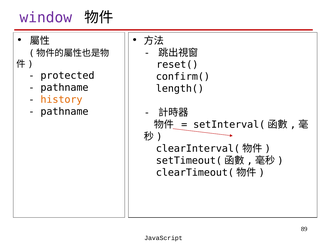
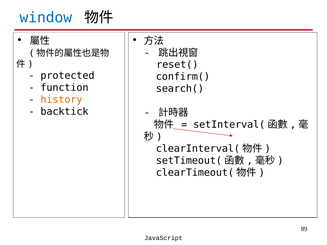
window colour: purple -> blue
pathname at (64, 88): pathname -> function
length(: length( -> search(
pathname at (64, 112): pathname -> backtick
